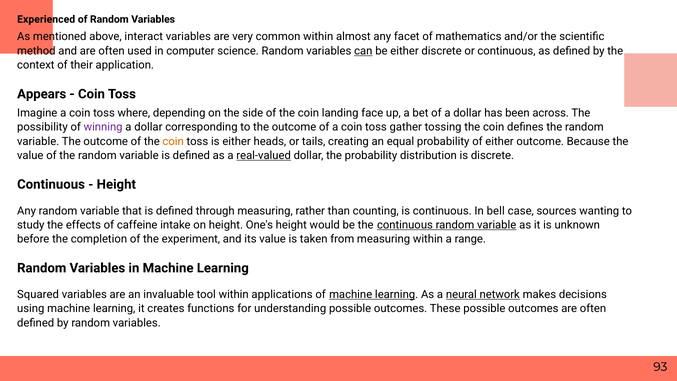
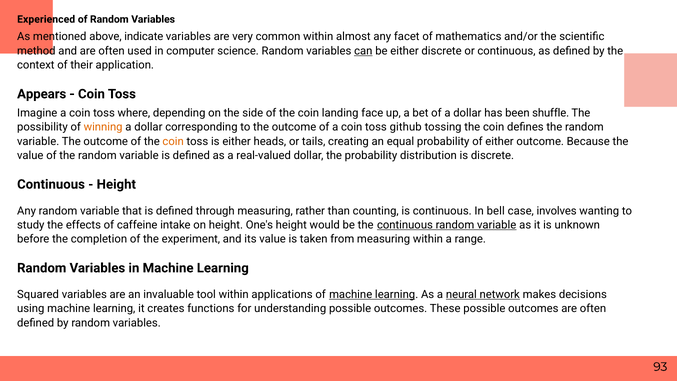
interact: interact -> indicate
across: across -> shuffle
winning colour: purple -> orange
gather: gather -> github
real-valued underline: present -> none
sources: sources -> involves
